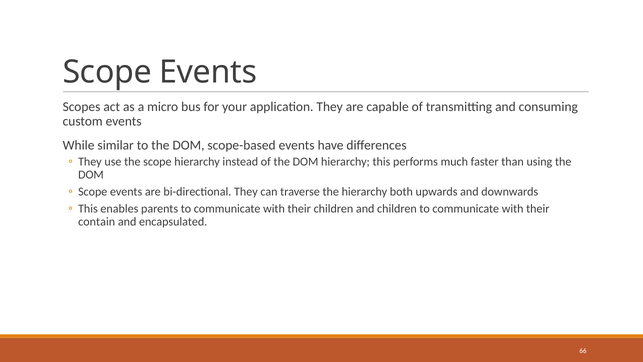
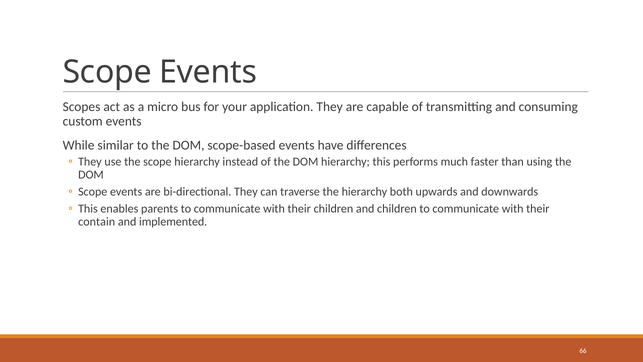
encapsulated: encapsulated -> implemented
